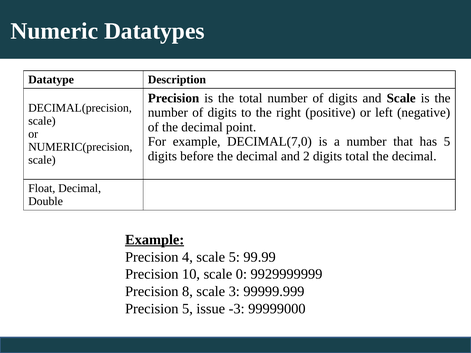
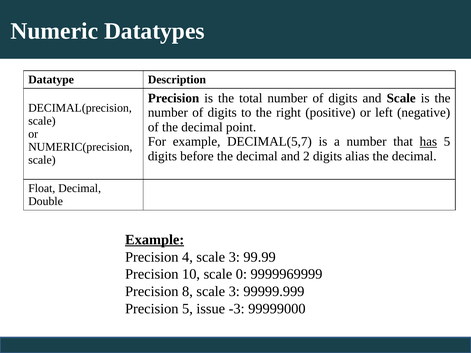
DECIMAL(7,0: DECIMAL(7,0 -> DECIMAL(5,7
has underline: none -> present
digits total: total -> alias
4 scale 5: 5 -> 3
9929999999: 9929999999 -> 9999969999
